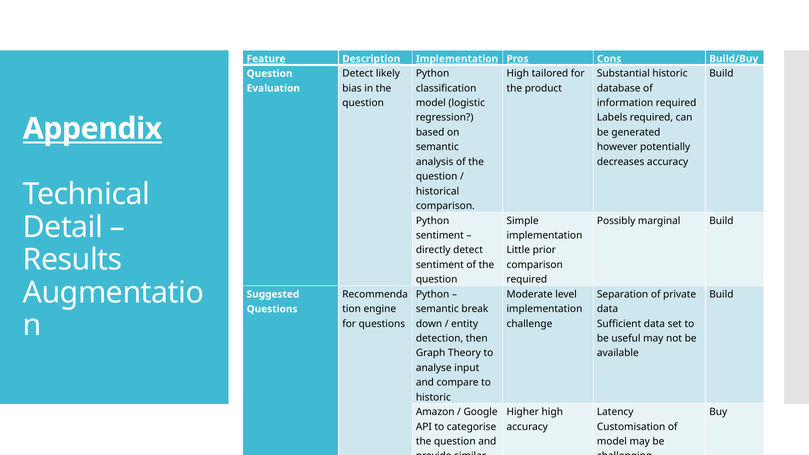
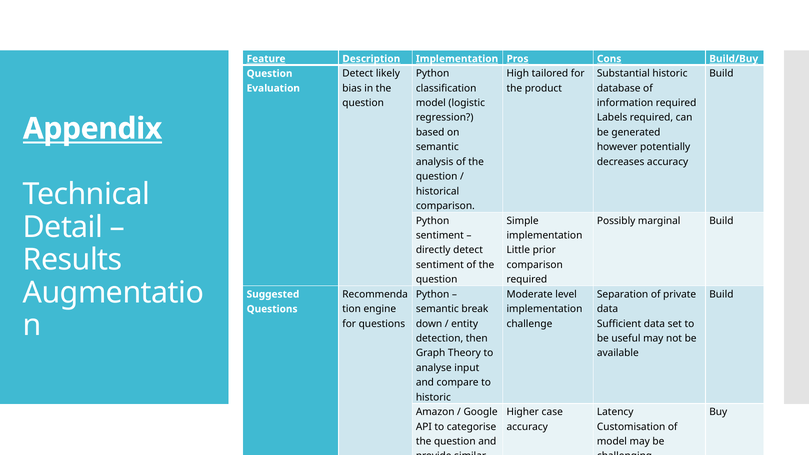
Higher high: high -> case
